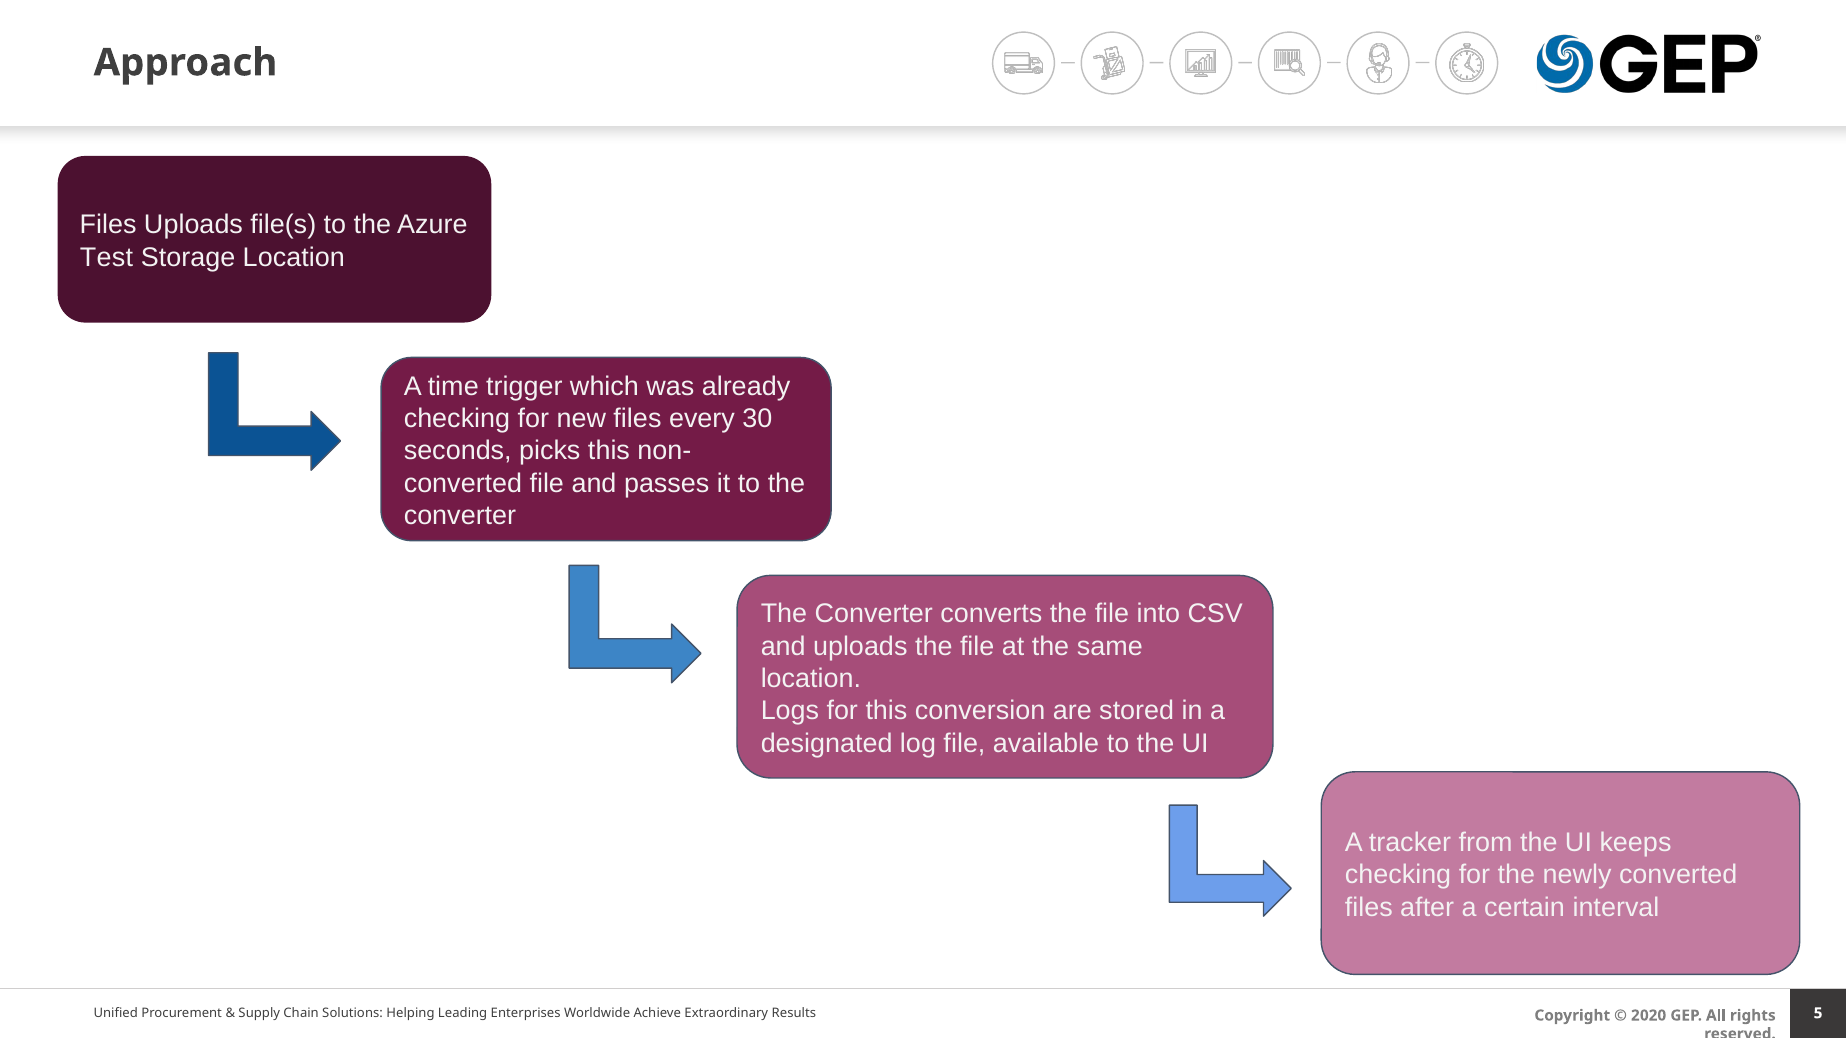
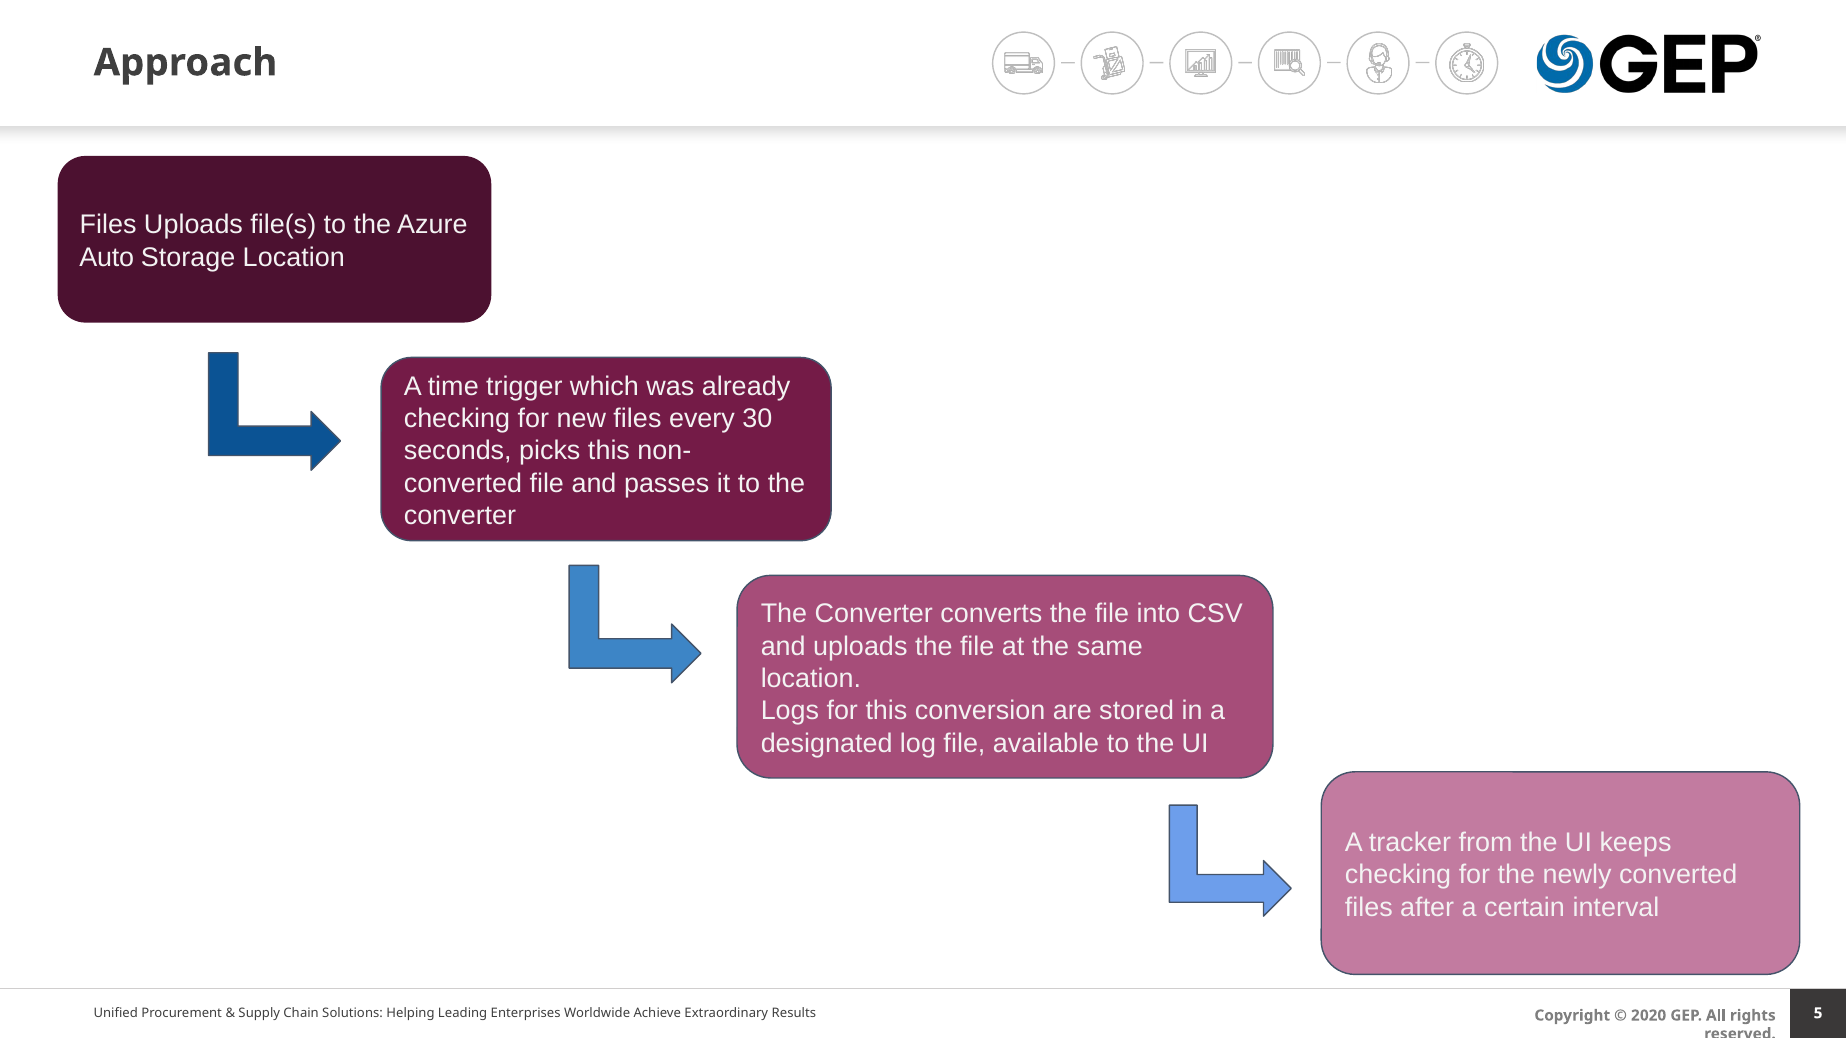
Test: Test -> Auto
